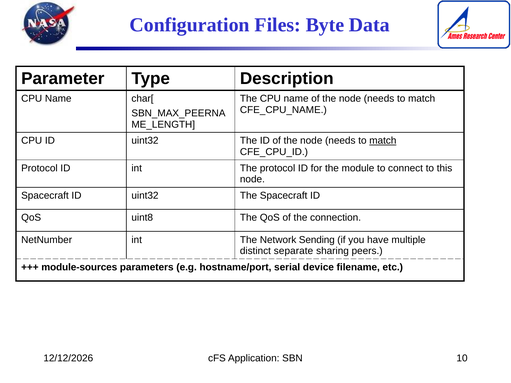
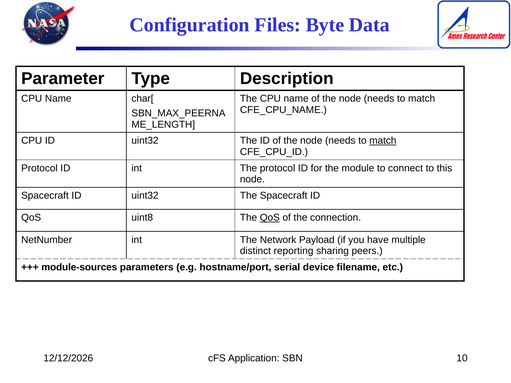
QoS at (270, 218) underline: none -> present
Sending: Sending -> Payload
separate: separate -> reporting
